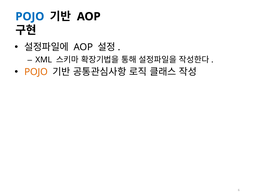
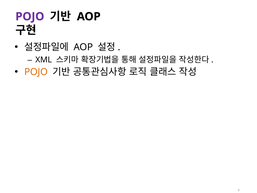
POJO at (30, 17) colour: blue -> purple
